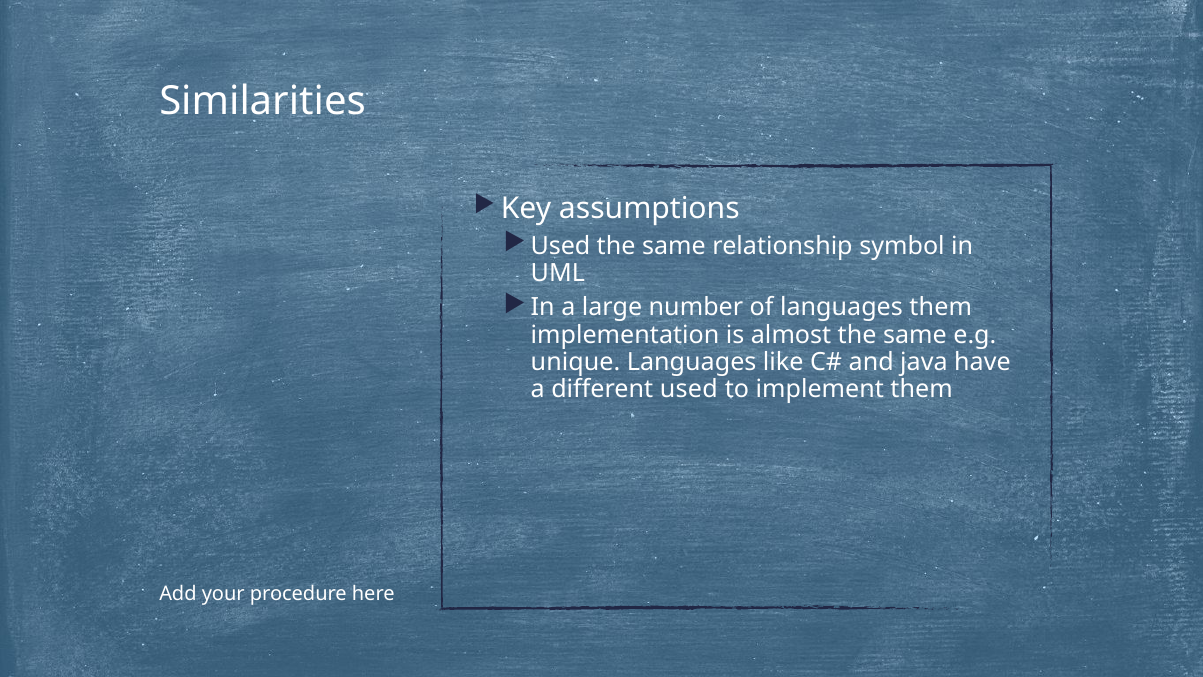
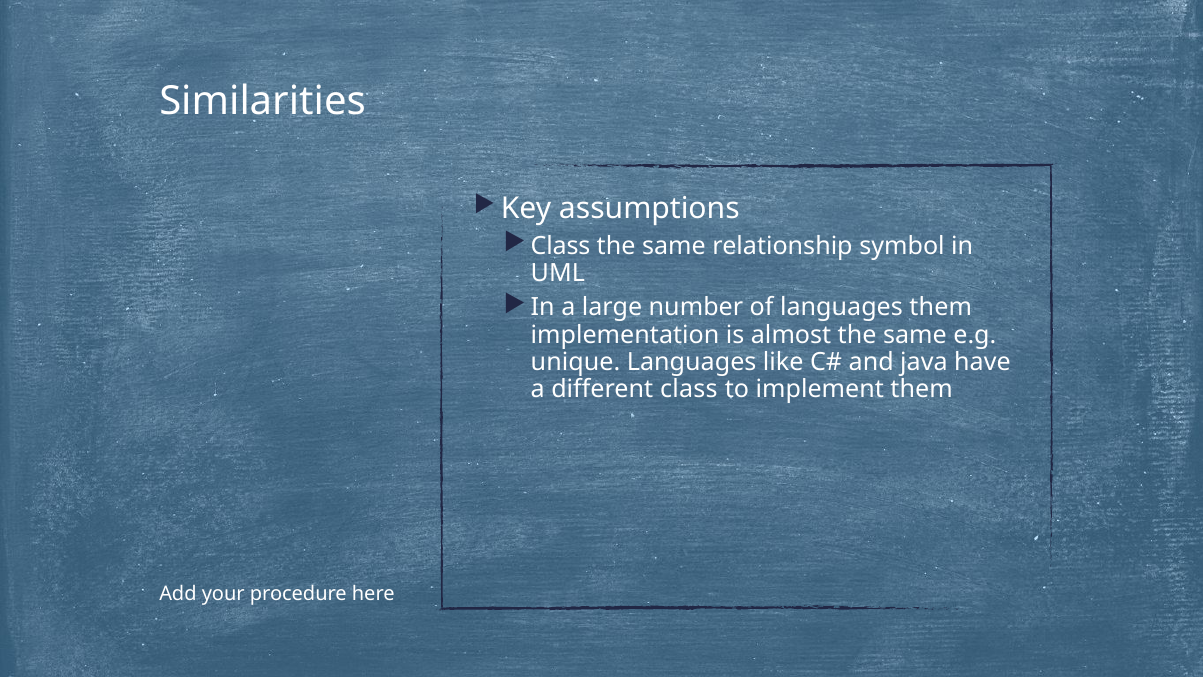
Used at (561, 246): Used -> Class
different used: used -> class
